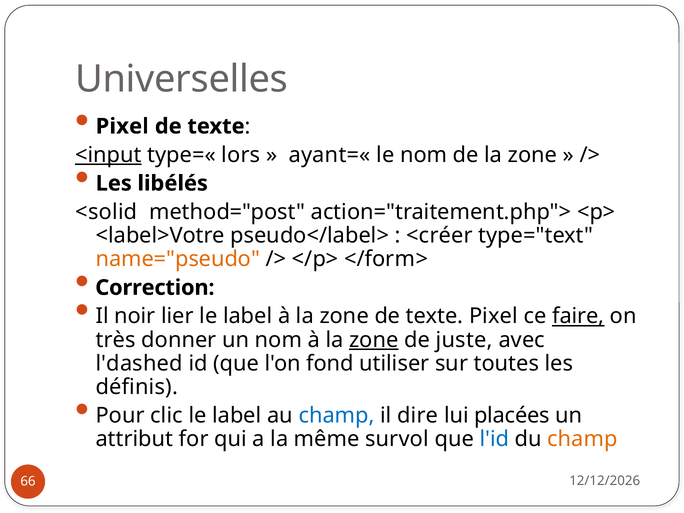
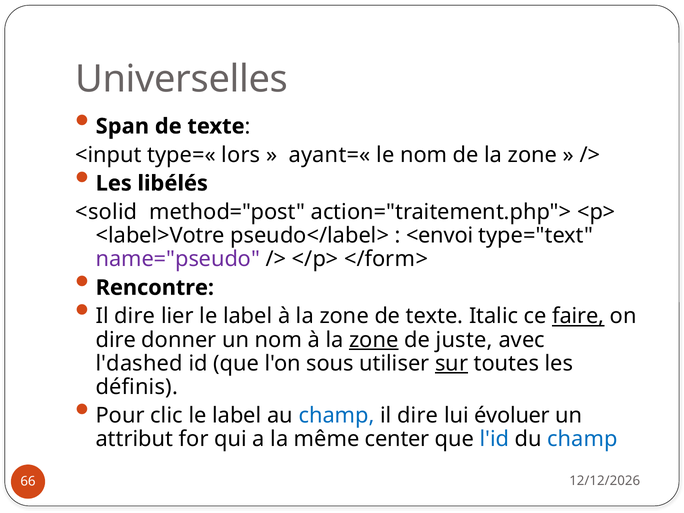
Pixel at (122, 126): Pixel -> Span
<input underline: present -> none
<créer: <créer -> <envoi
name="pseudo colour: orange -> purple
Correction: Correction -> Rencontre
noir at (135, 316): noir -> dire
texte Pixel: Pixel -> Italic
très at (116, 340): très -> dire
fond: fond -> sous
sur underline: none -> present
placées: placées -> évoluer
survol: survol -> center
champ at (583, 439) colour: orange -> blue
